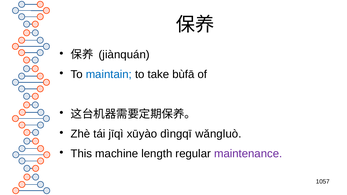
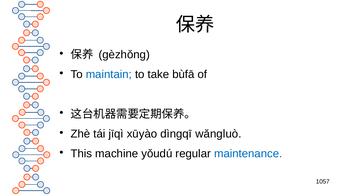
jiànquán: jiànquán -> gèzhǒng
length: length -> yǒudú
maintenance colour: purple -> blue
